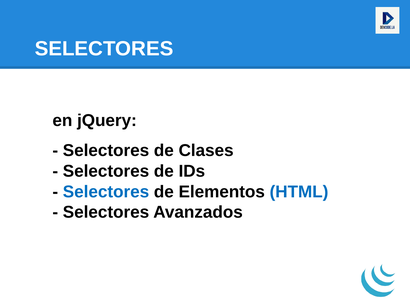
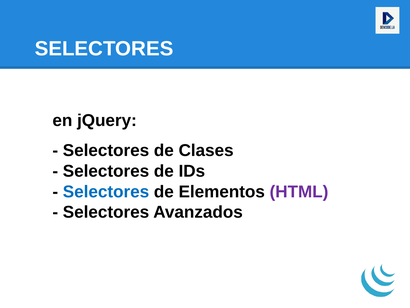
HTML colour: blue -> purple
